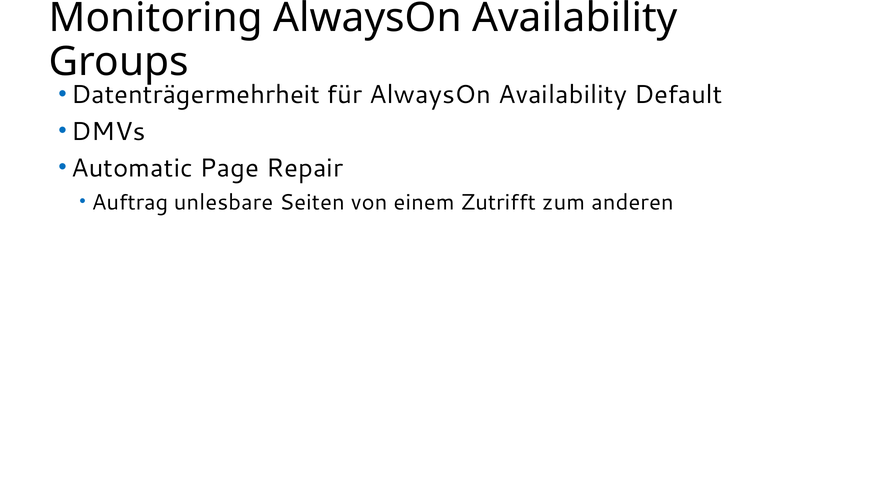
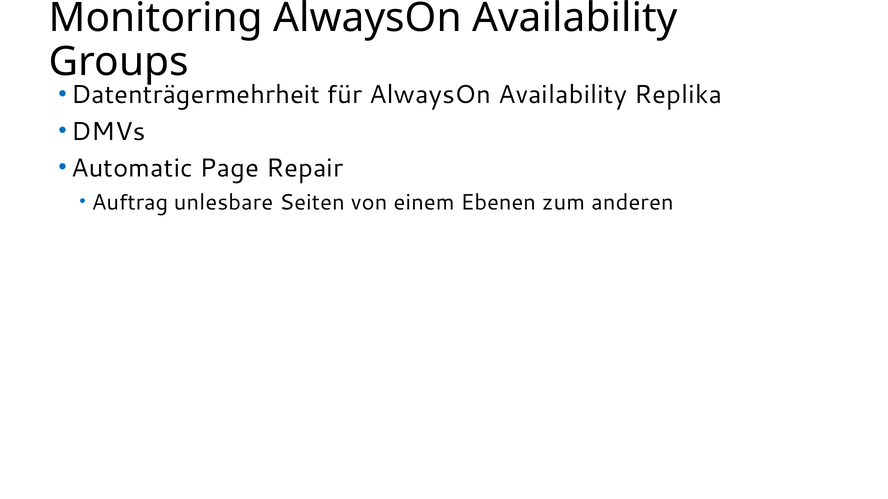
Default: Default -> Replika
Zutrifft: Zutrifft -> Ebenen
